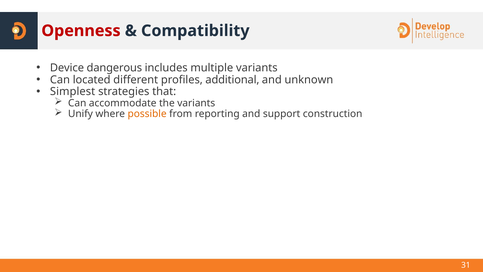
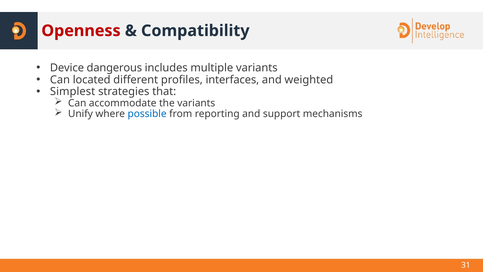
additional: additional -> interfaces
unknown: unknown -> weighted
possible colour: orange -> blue
construction: construction -> mechanisms
